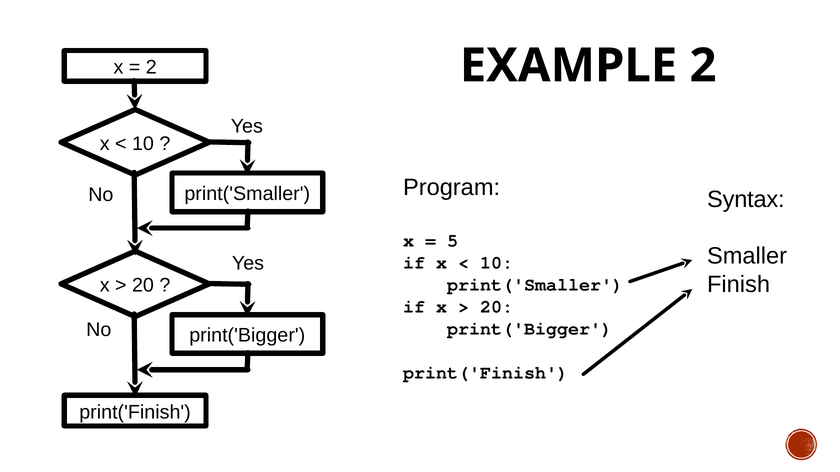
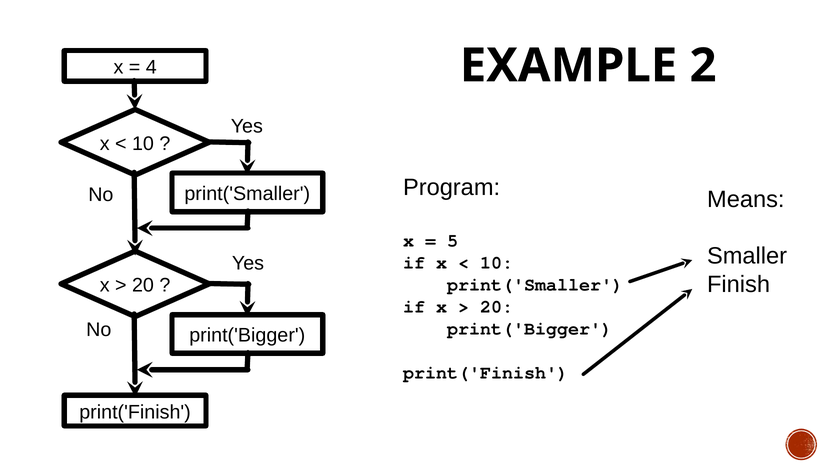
2 at (151, 67): 2 -> 4
Syntax: Syntax -> Means
